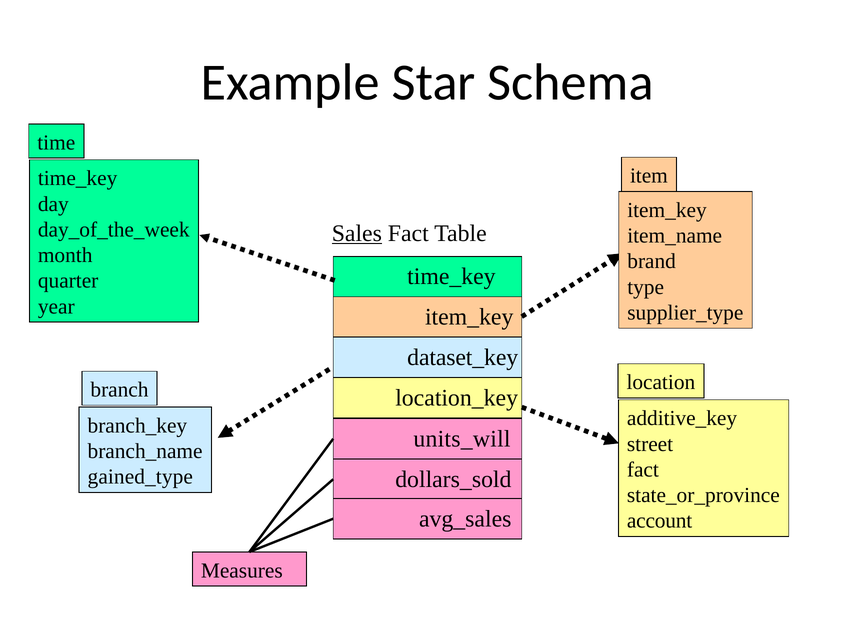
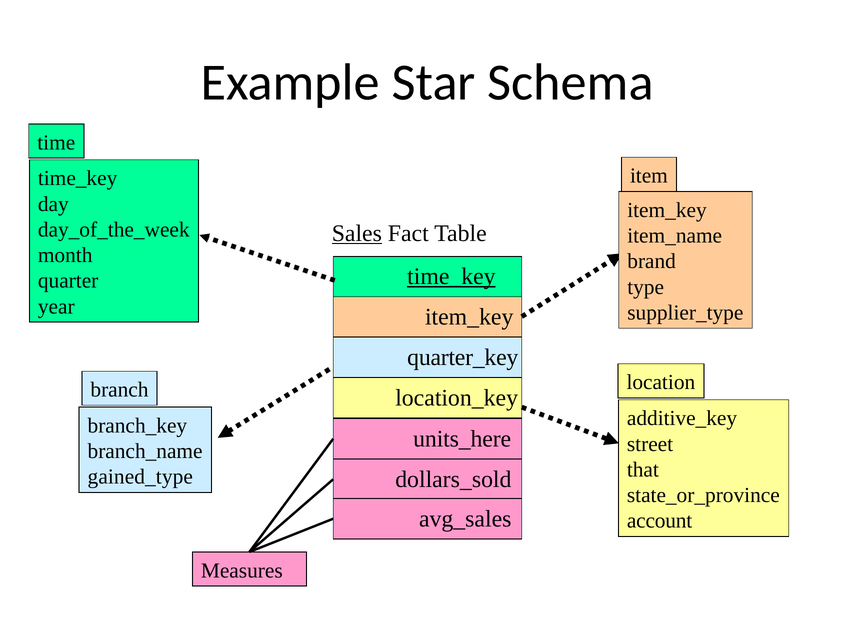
time_key at (451, 277) underline: none -> present
dataset_key: dataset_key -> quarter_key
units_will: units_will -> units_here
fact at (643, 470): fact -> that
